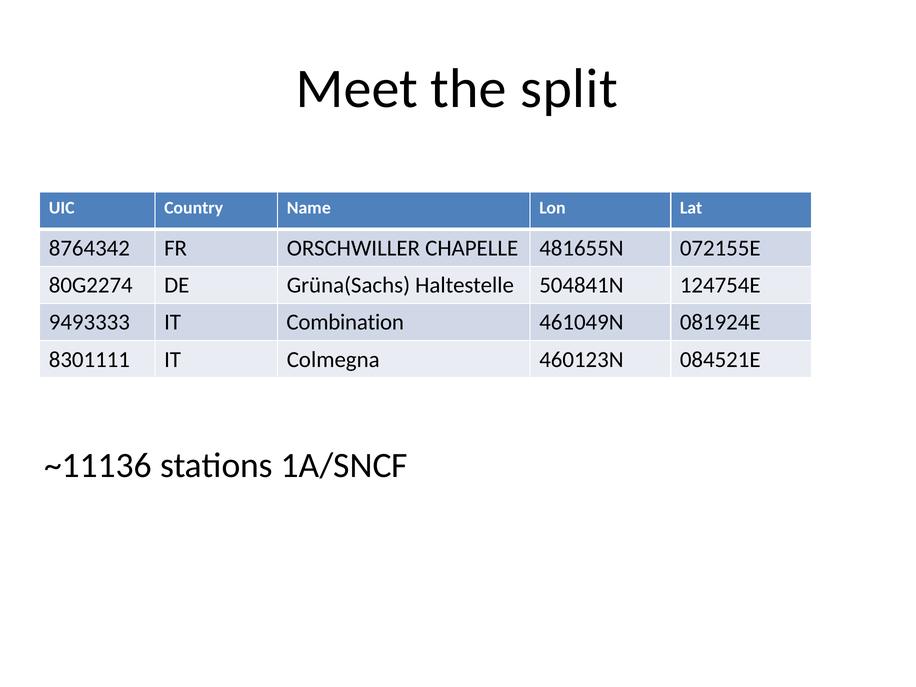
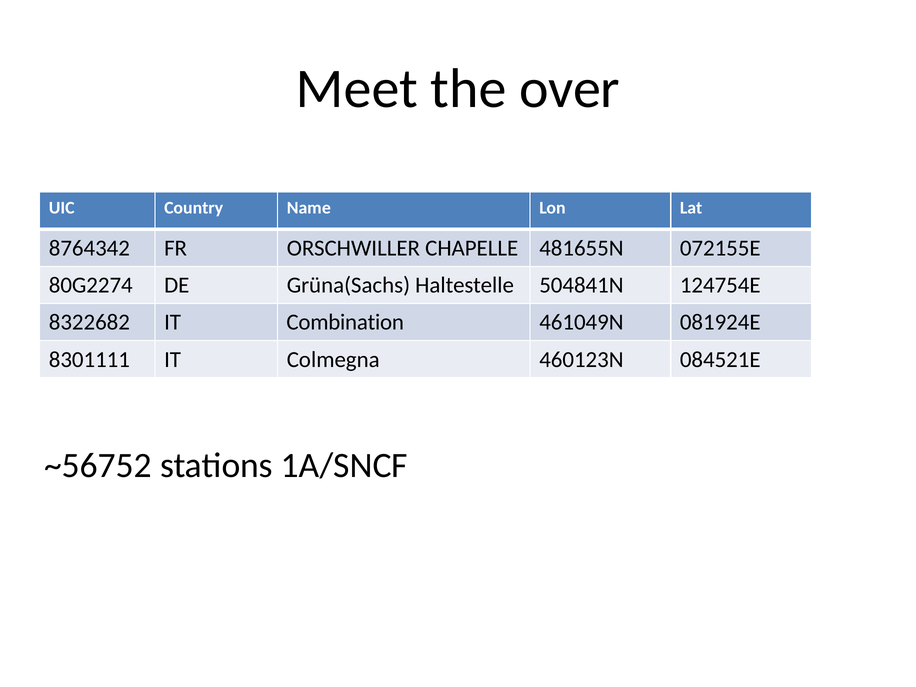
split: split -> over
9493333: 9493333 -> 8322682
~11136: ~11136 -> ~56752
